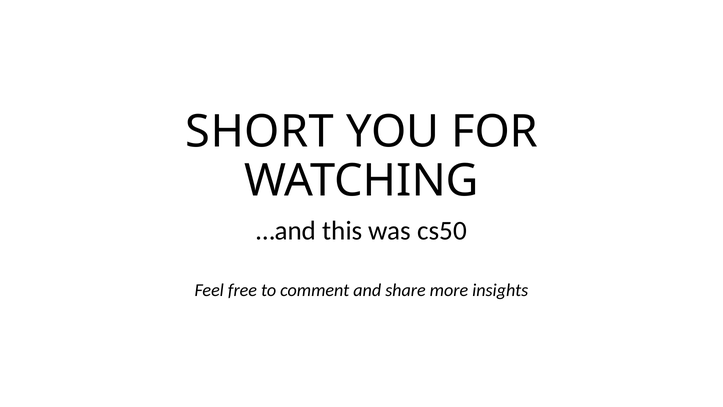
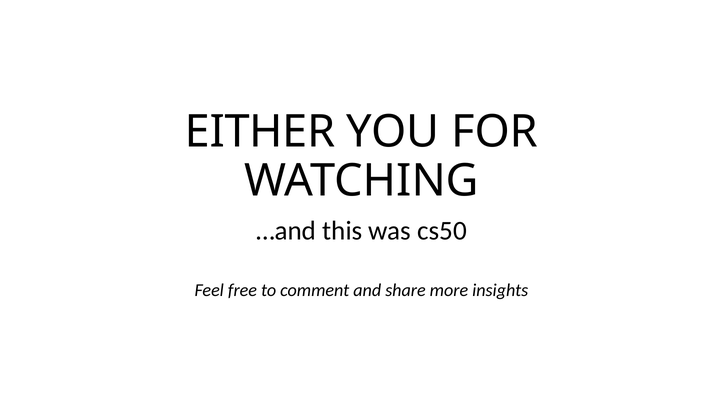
SHORT: SHORT -> EITHER
